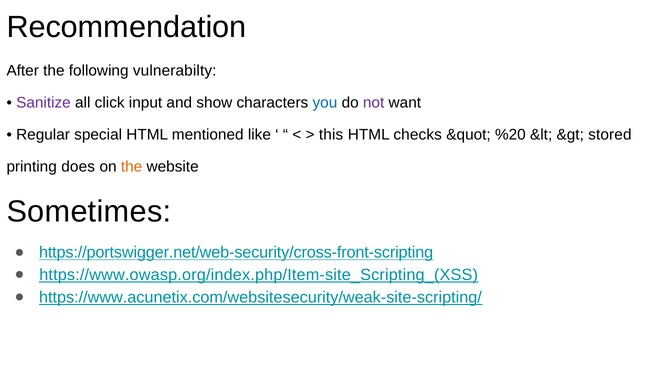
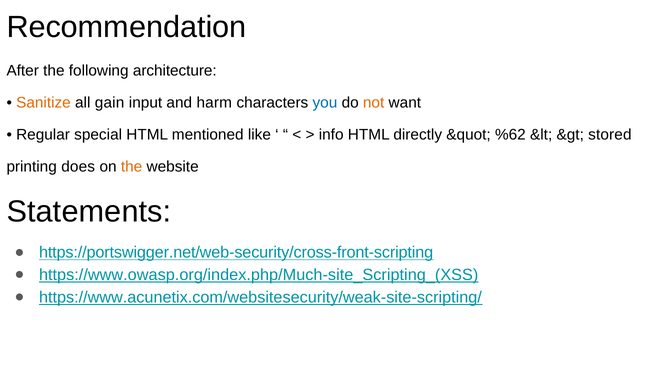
vulnerabilty: vulnerabilty -> architecture
Sanitize colour: purple -> orange
click: click -> gain
show: show -> harm
not colour: purple -> orange
this: this -> info
checks: checks -> directly
%20: %20 -> %62
Sometimes: Sometimes -> Statements
https://www.owasp.org/index.php/Item-site_Scripting_(XSS: https://www.owasp.org/index.php/Item-site_Scripting_(XSS -> https://www.owasp.org/index.php/Much-site_Scripting_(XSS
